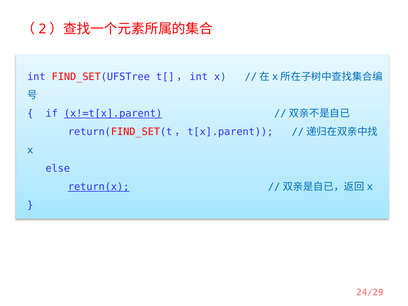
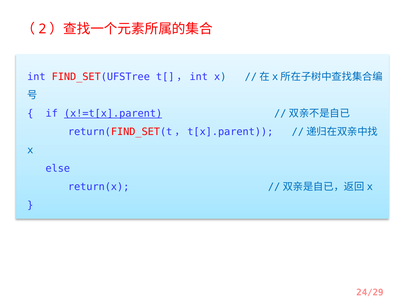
return(x underline: present -> none
